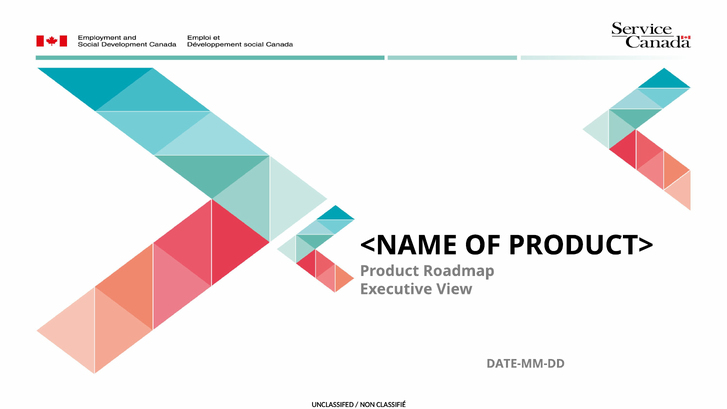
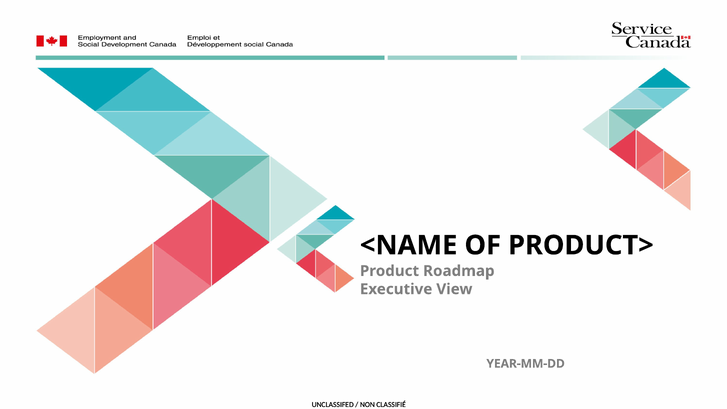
DATE-MM-DD: DATE-MM-DD -> YEAR-MM-DD
